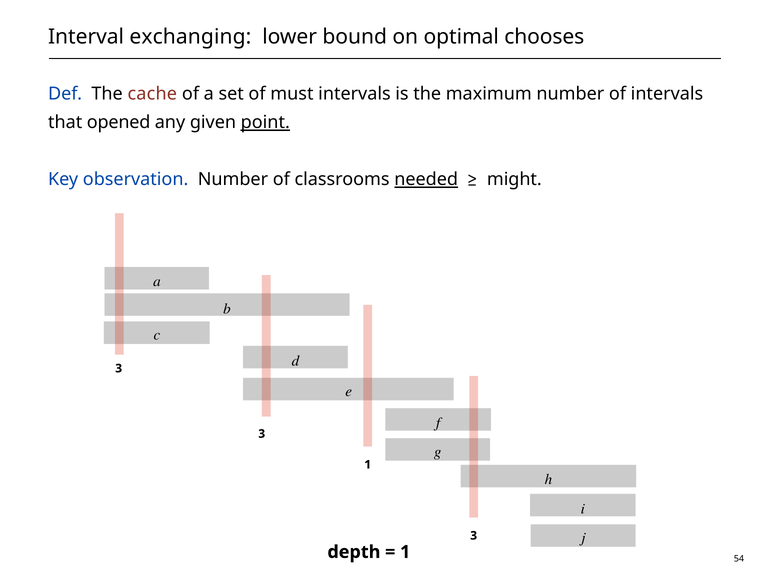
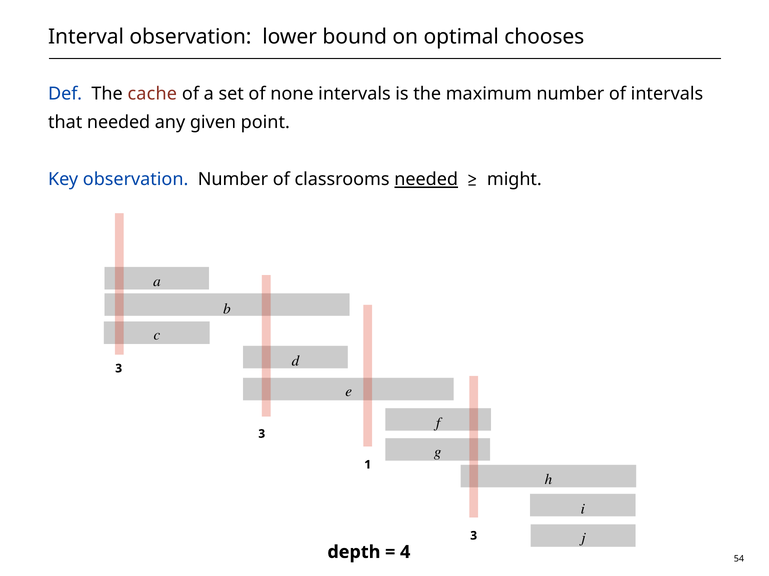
Interval exchanging: exchanging -> observation
must: must -> none
that opened: opened -> needed
point underline: present -> none
1 at (405, 553): 1 -> 4
